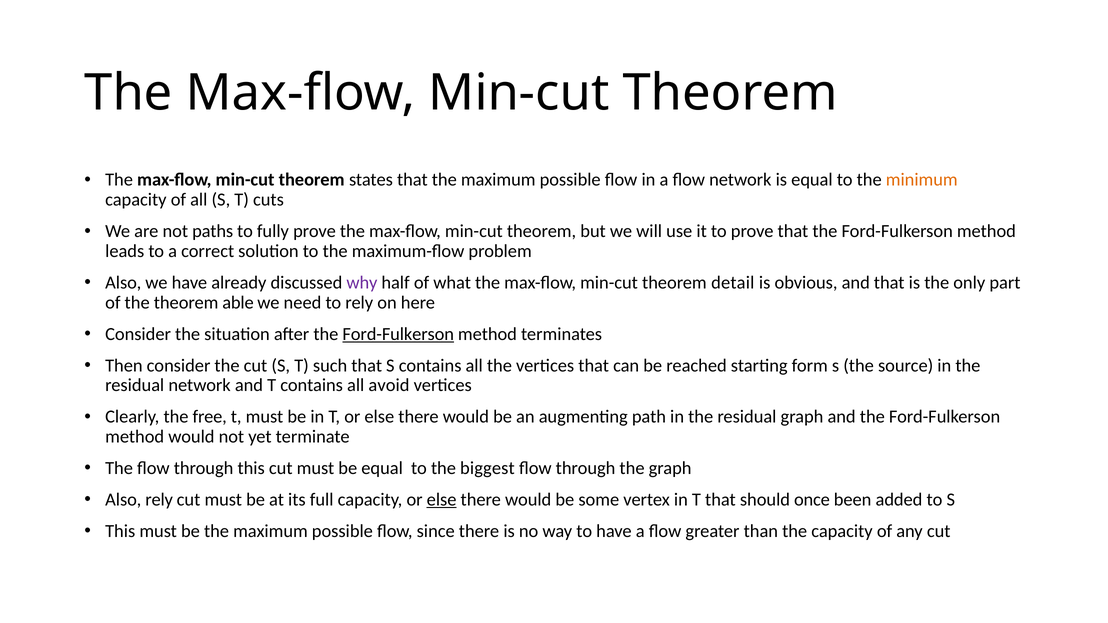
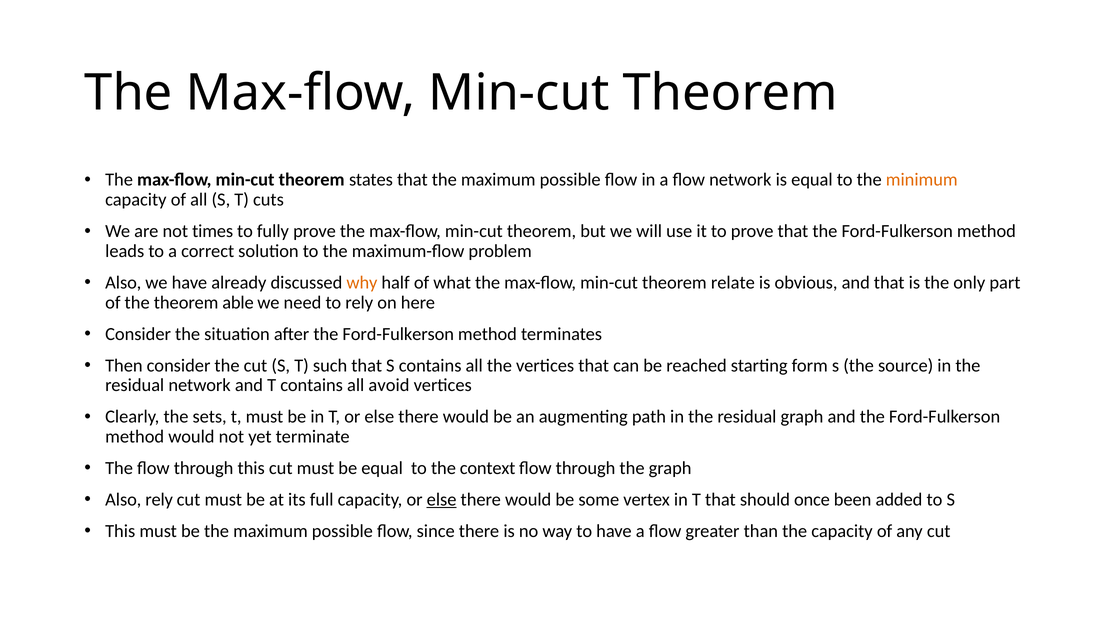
paths: paths -> times
why colour: purple -> orange
detail: detail -> relate
Ford-Fulkerson at (398, 334) underline: present -> none
free: free -> sets
biggest: biggest -> context
